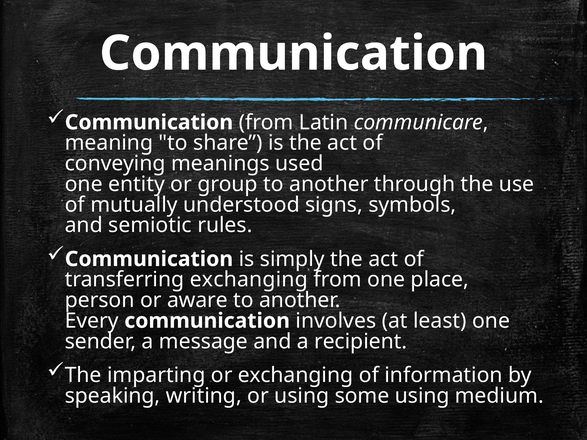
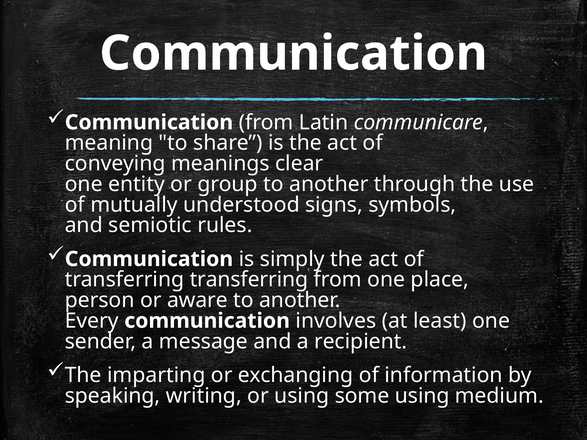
used: used -> clear
transferring exchanging: exchanging -> transferring
